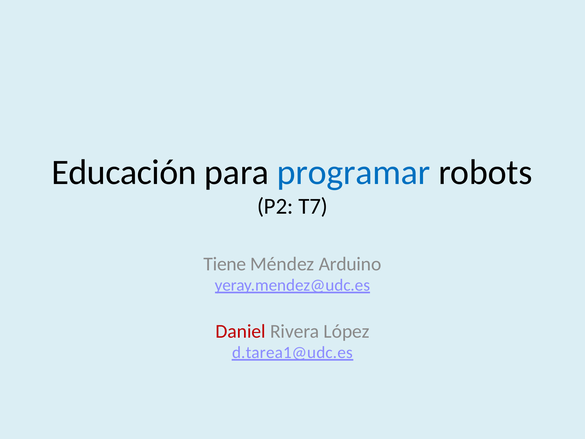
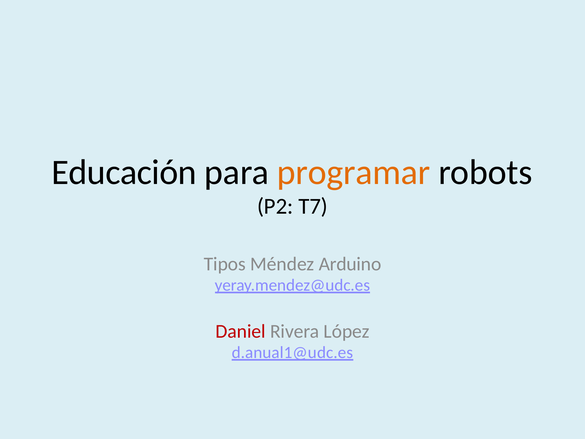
programar colour: blue -> orange
Tiene: Tiene -> Tipos
d.tarea1@udc.es: d.tarea1@udc.es -> d.anual1@udc.es
